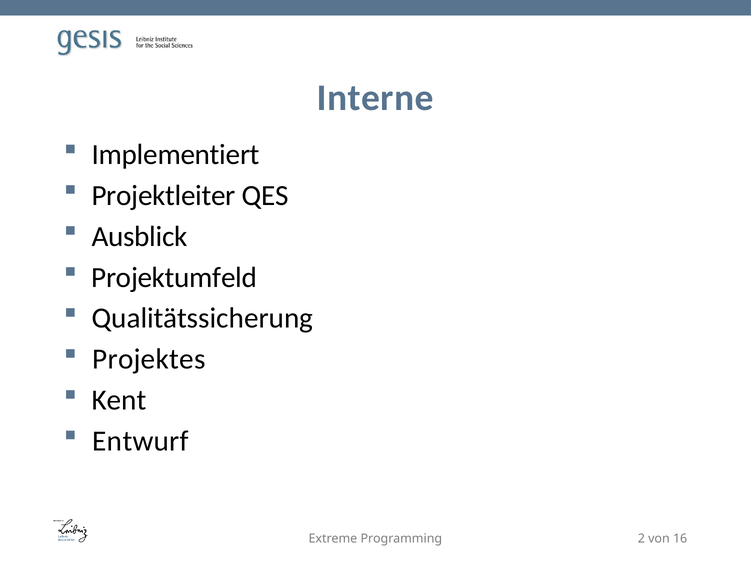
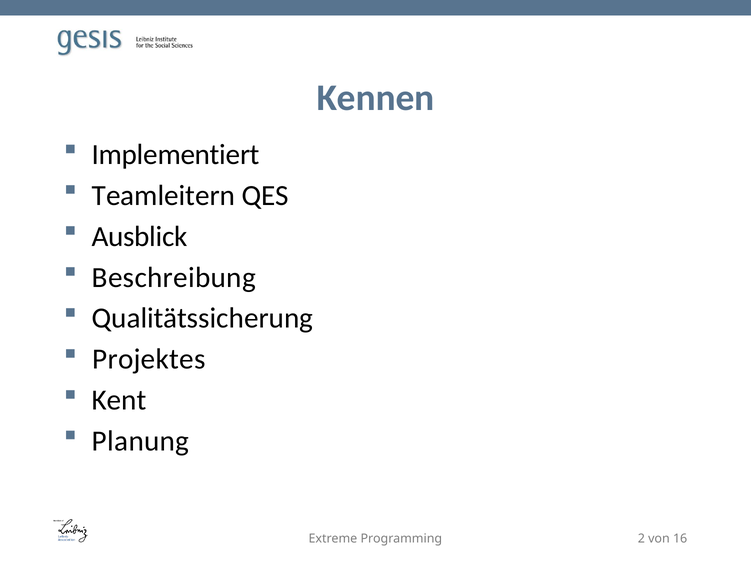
Interne: Interne -> Kennen
Projektleiter: Projektleiter -> Teamleitern
Projektumfeld: Projektumfeld -> Beschreibung
Entwurf: Entwurf -> Planung
